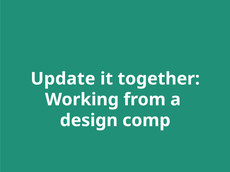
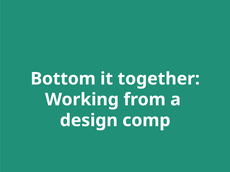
Update: Update -> Bottom
